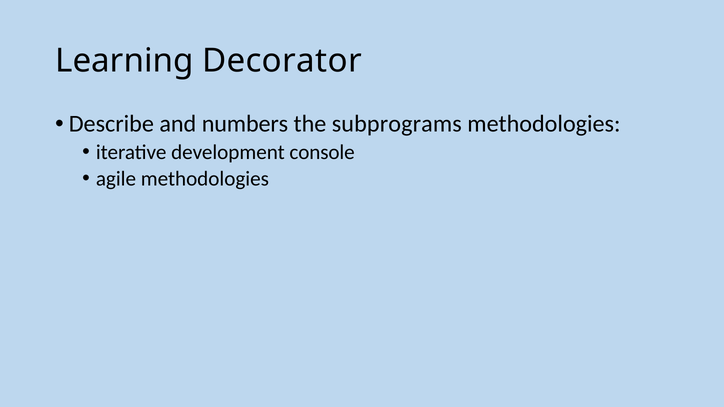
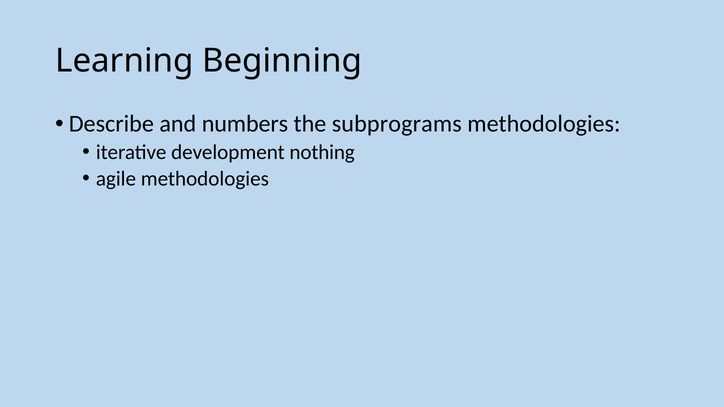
Decorator: Decorator -> Beginning
console: console -> nothing
